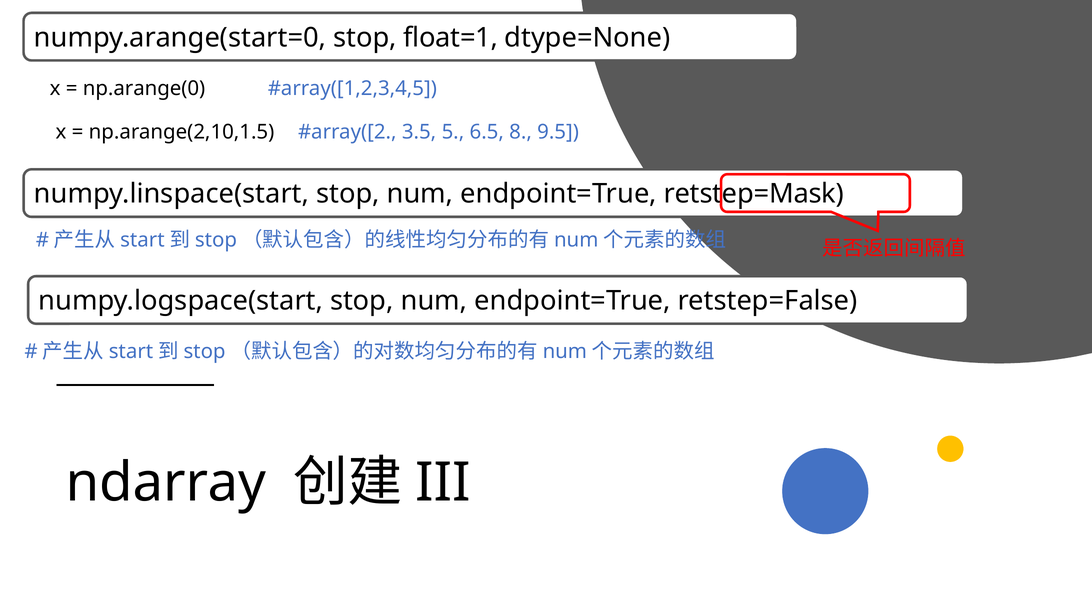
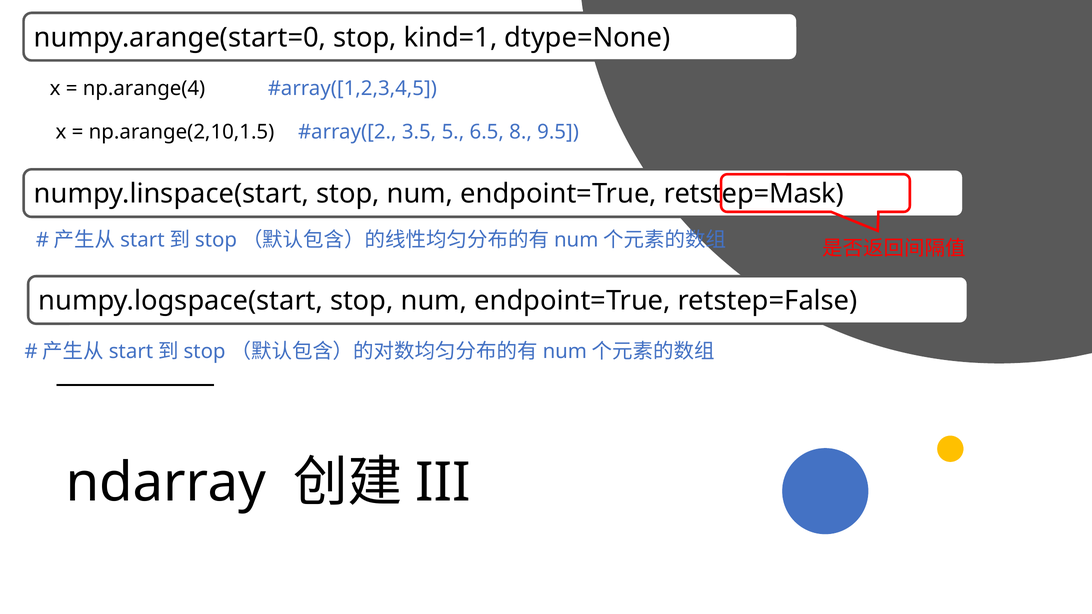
float=1: float=1 -> kind=1
np.arange(0: np.arange(0 -> np.arange(4
